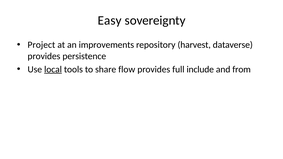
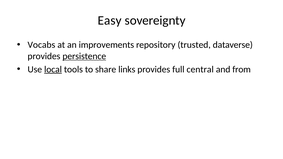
Project: Project -> Vocabs
harvest: harvest -> trusted
persistence underline: none -> present
flow: flow -> links
include: include -> central
